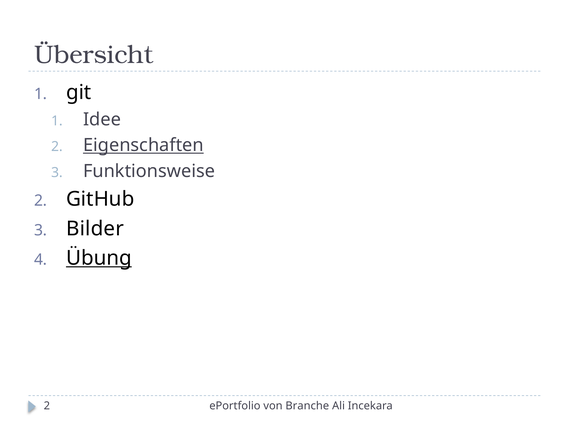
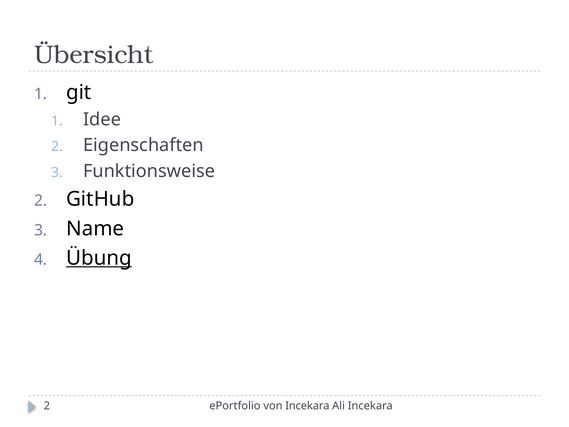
Eigenschaften underline: present -> none
Bilder: Bilder -> Name
von Branche: Branche -> Incekara
